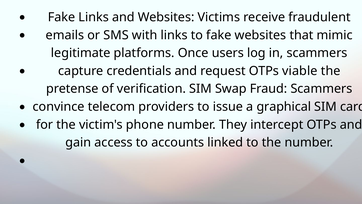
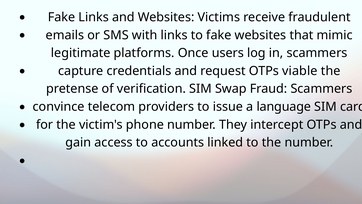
graphical: graphical -> language
